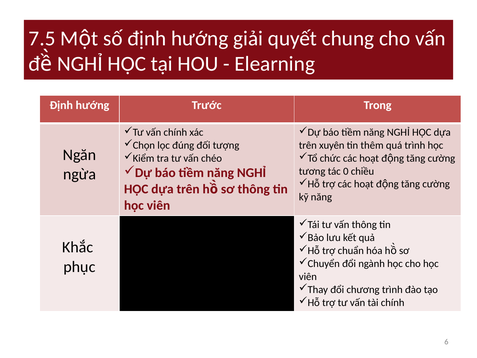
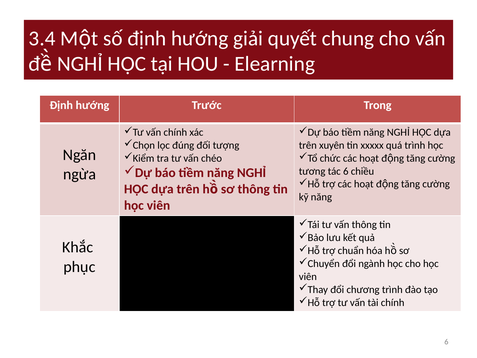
7.5: 7.5 -> 3.4
thêm: thêm -> xxxxx
tác 0: 0 -> 6
